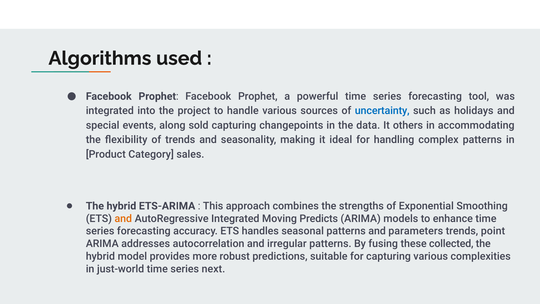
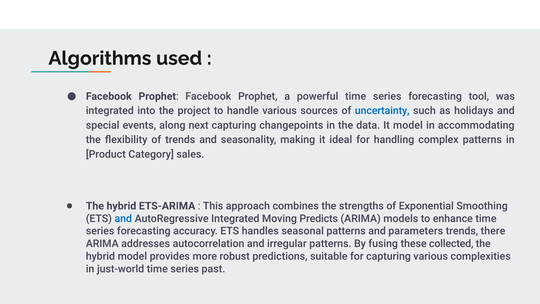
sold: sold -> next
It others: others -> model
and at (123, 218) colour: orange -> blue
point: point -> there
next: next -> past
